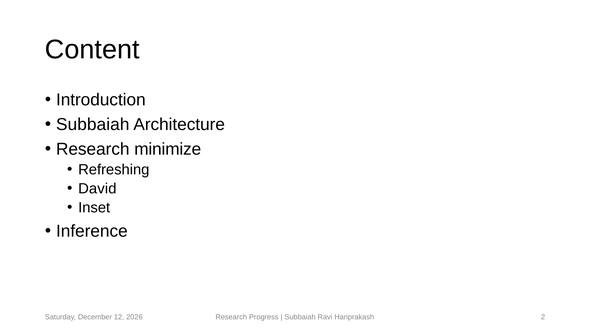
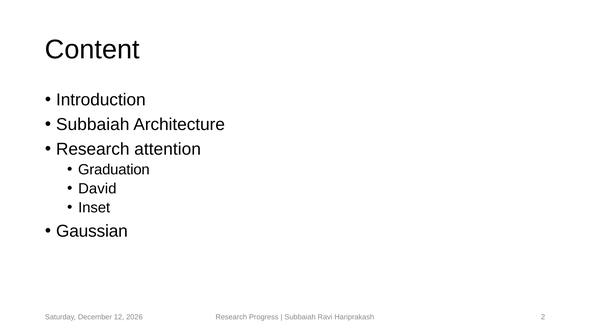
minimize: minimize -> attention
Refreshing: Refreshing -> Graduation
Inference: Inference -> Gaussian
